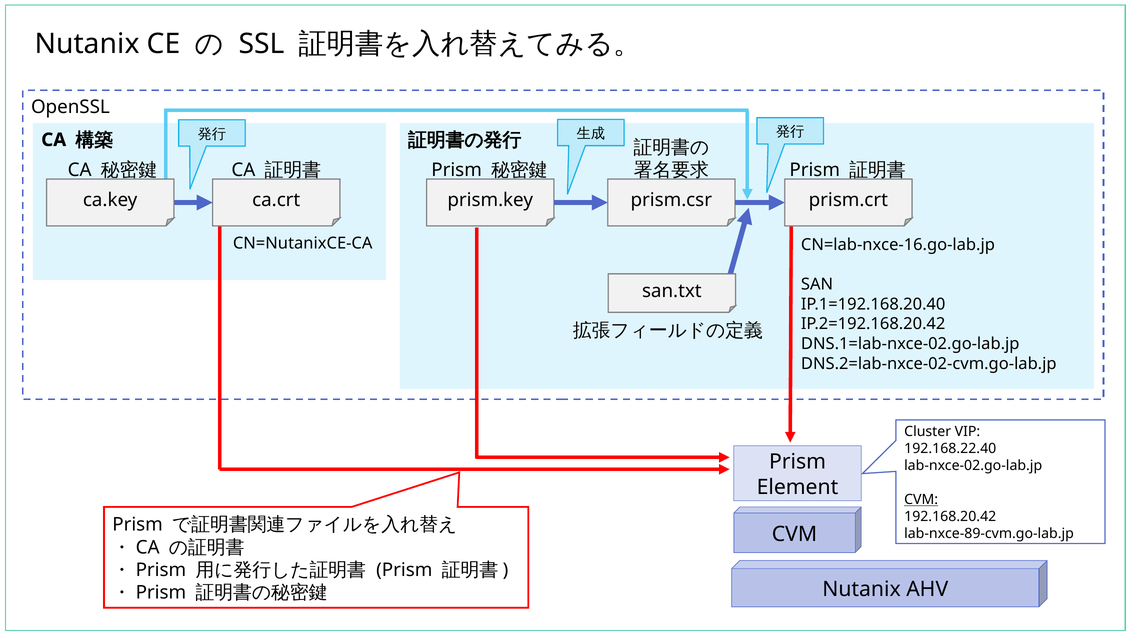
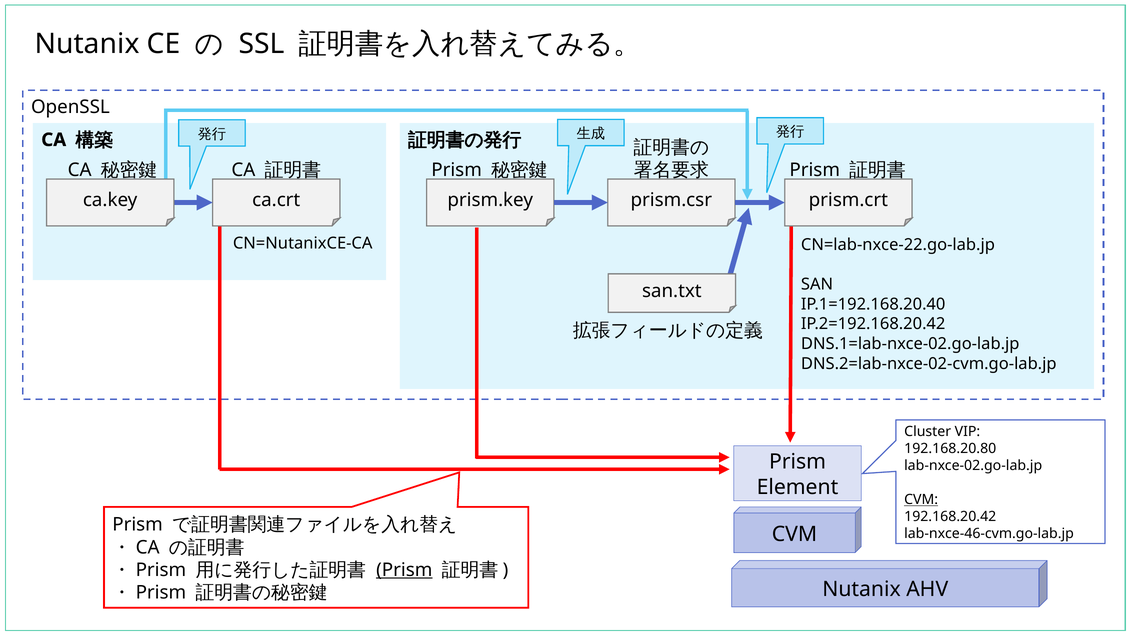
CN=lab-nxce-16.go-lab.jp: CN=lab-nxce-16.go-lab.jp -> CN=lab-nxce-22.go-lab.jp
192.168.22.40: 192.168.22.40 -> 192.168.20.80
lab-nxce-89-cvm.go-lab.jp: lab-nxce-89-cvm.go-lab.jp -> lab-nxce-46-cvm.go-lab.jp
Prism at (404, 570) underline: none -> present
